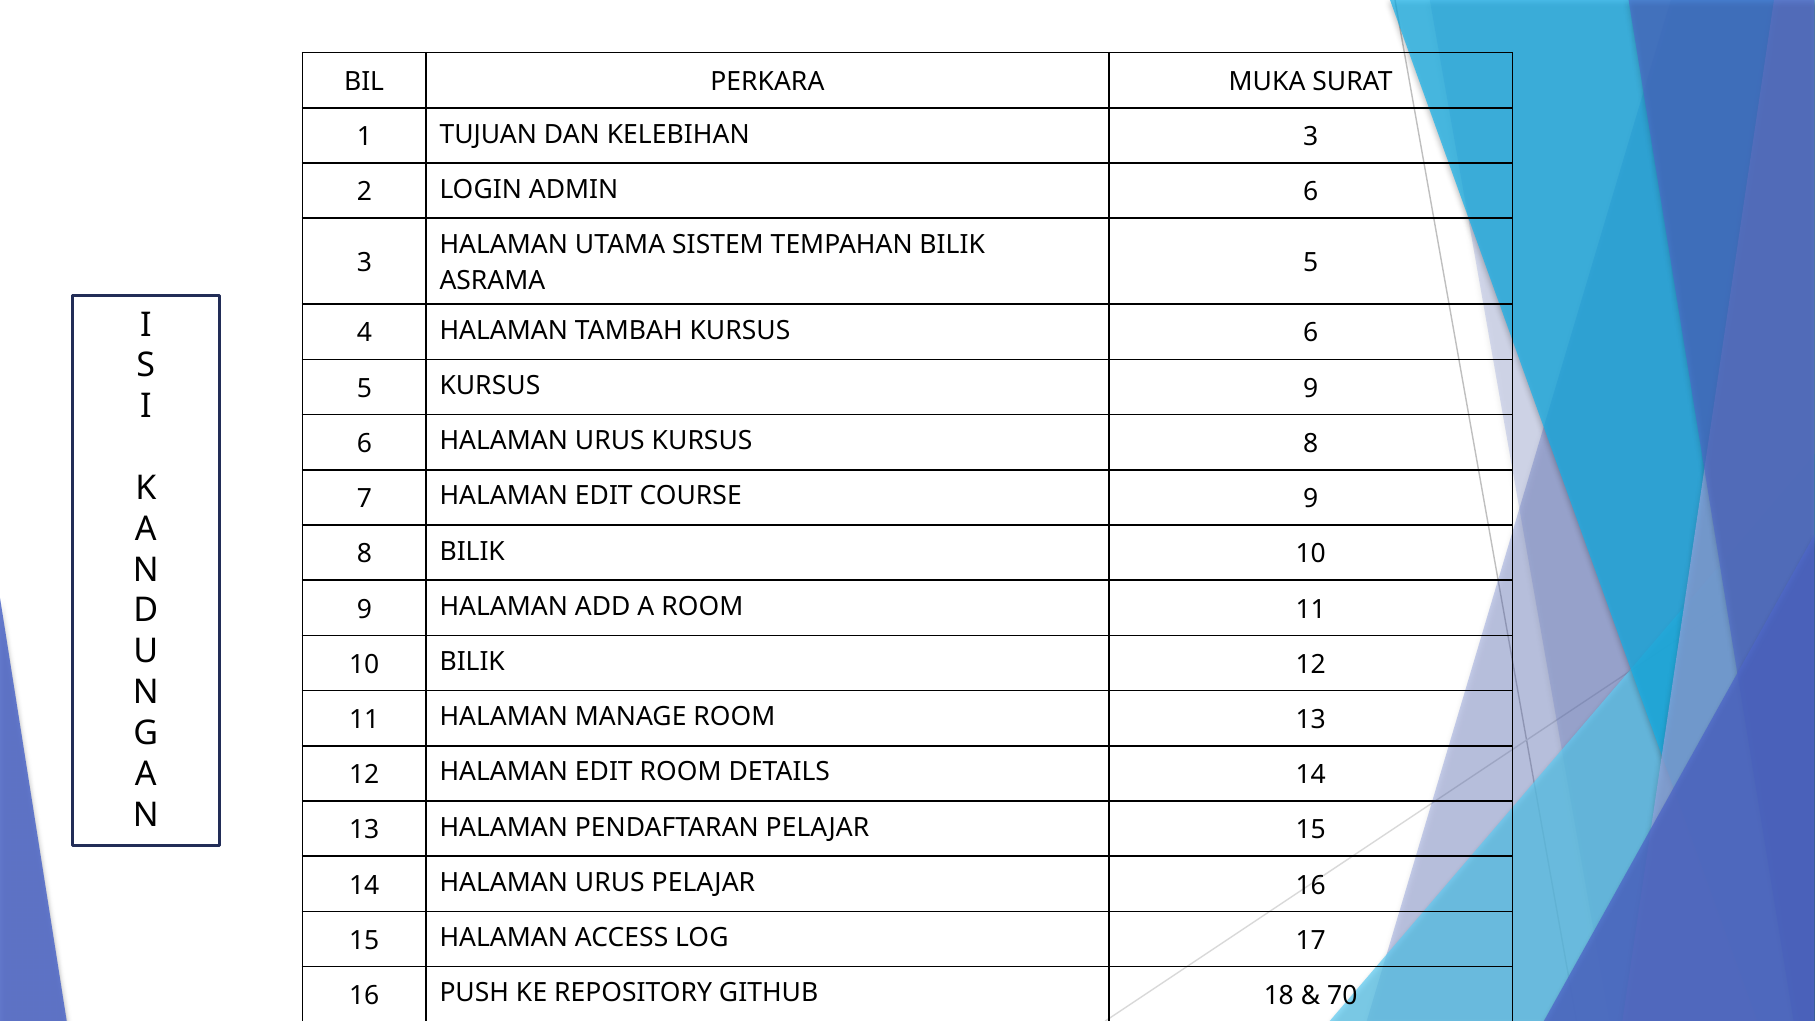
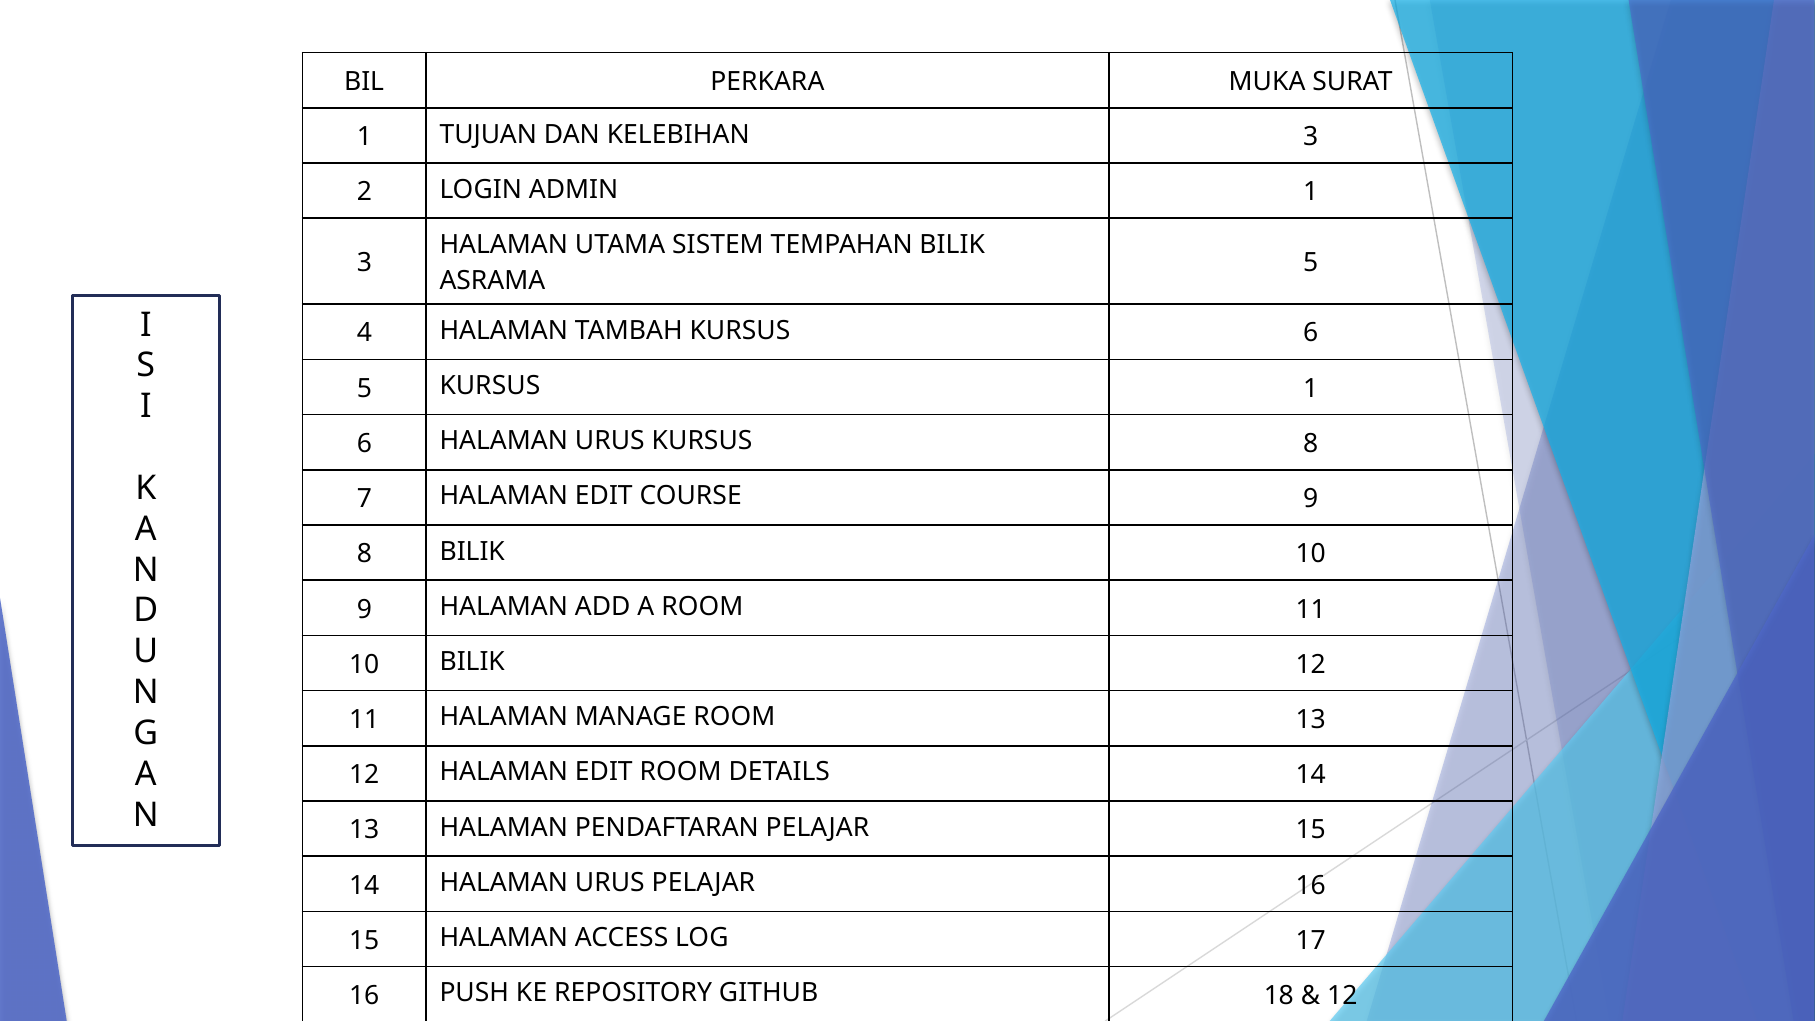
ADMIN 6: 6 -> 1
KURSUS 9: 9 -> 1
70 at (1342, 996): 70 -> 12
